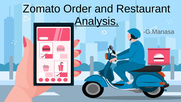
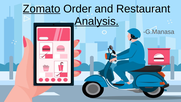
Zomato underline: none -> present
